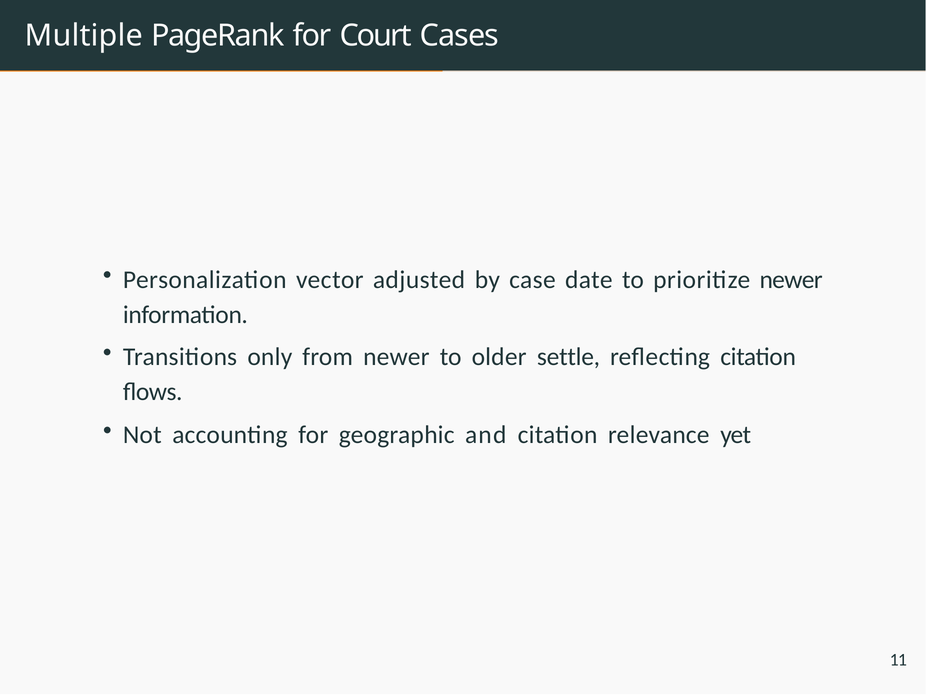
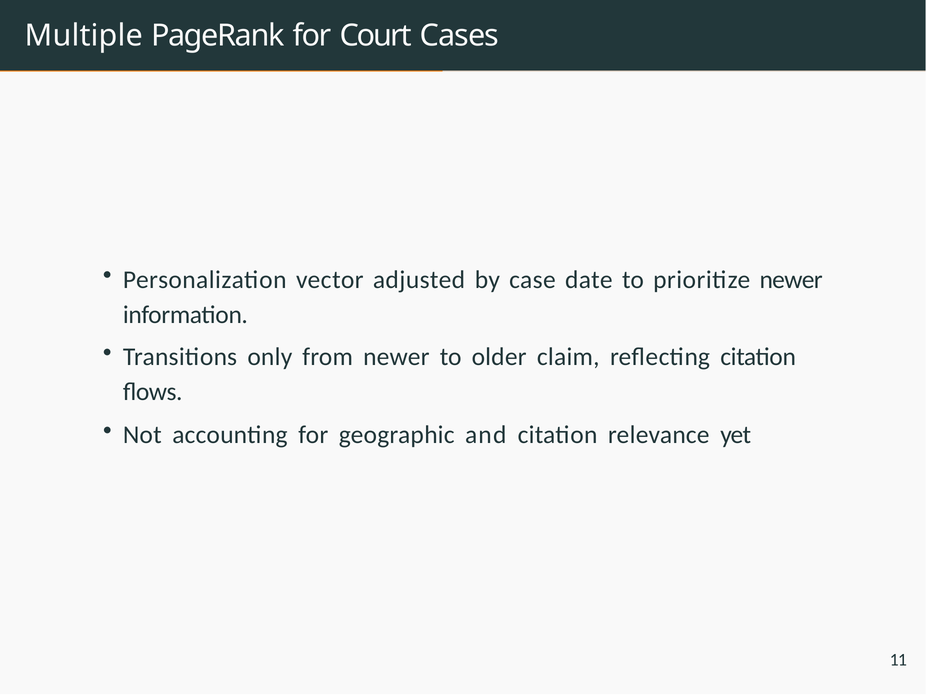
settle: settle -> claim
